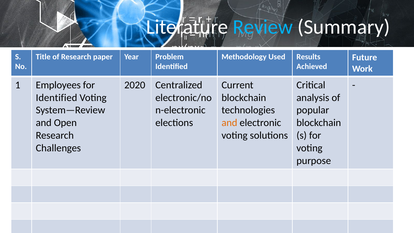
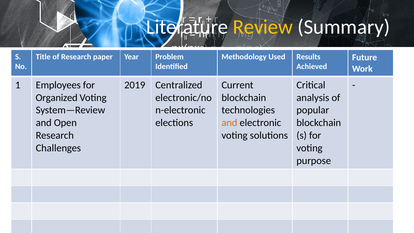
Review colour: light blue -> yellow
2020: 2020 -> 2019
Identified at (57, 98): Identified -> Organized
